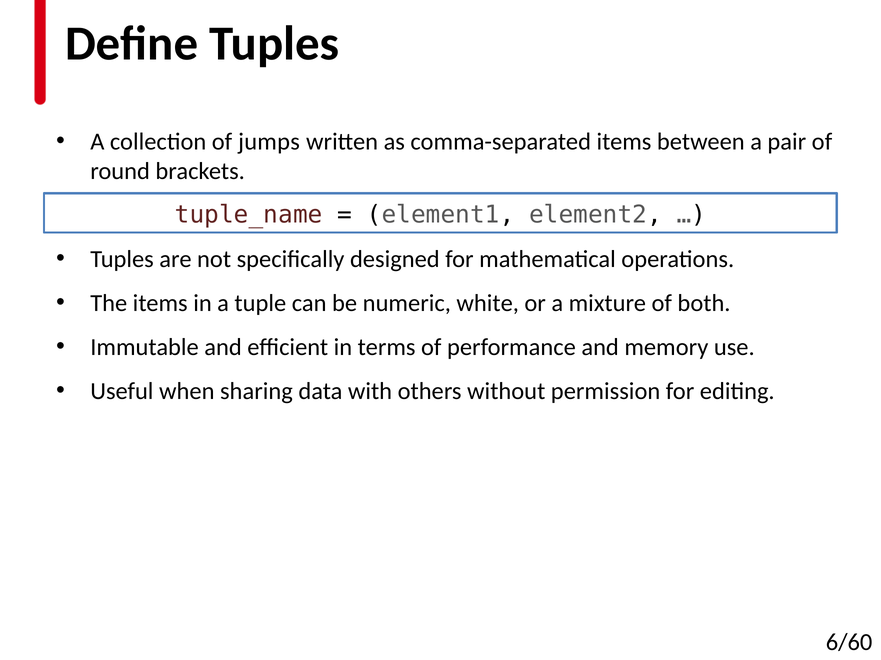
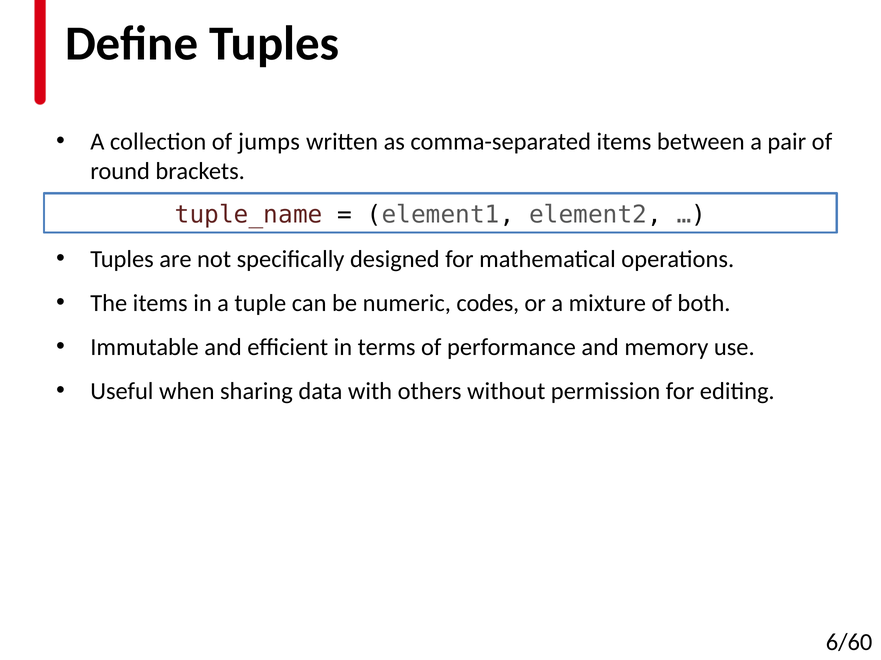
white: white -> codes
